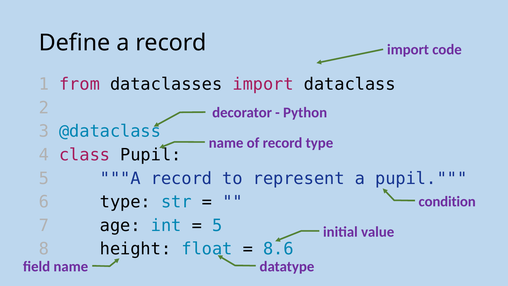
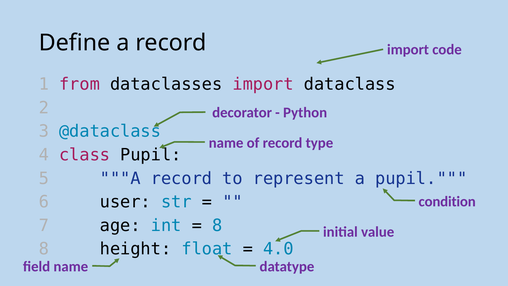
6 type: type -> user
5 at (217, 225): 5 -> 8
8.6: 8.6 -> 4.0
